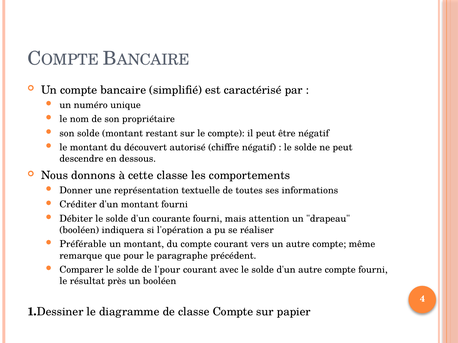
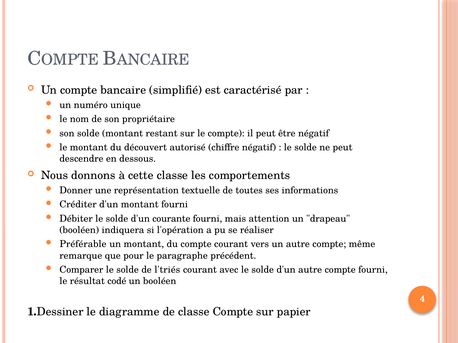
l'pour: l'pour -> l'triés
près: près -> codé
